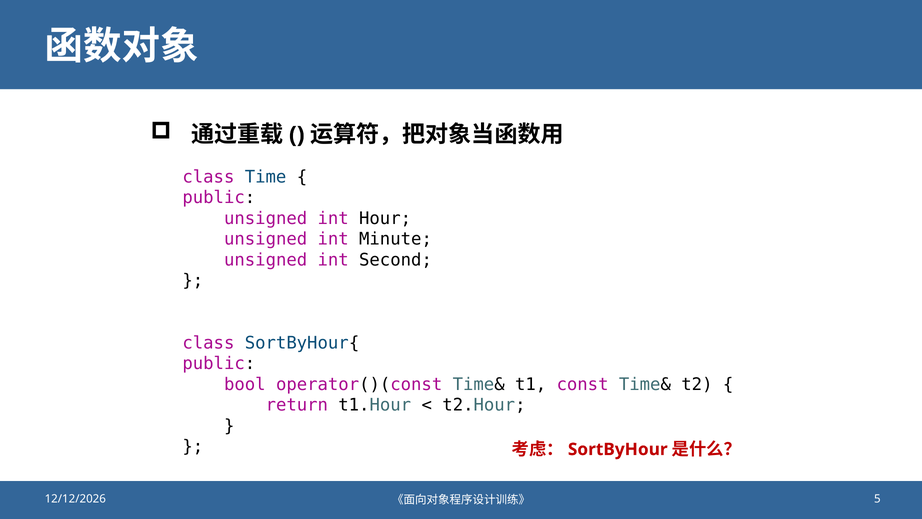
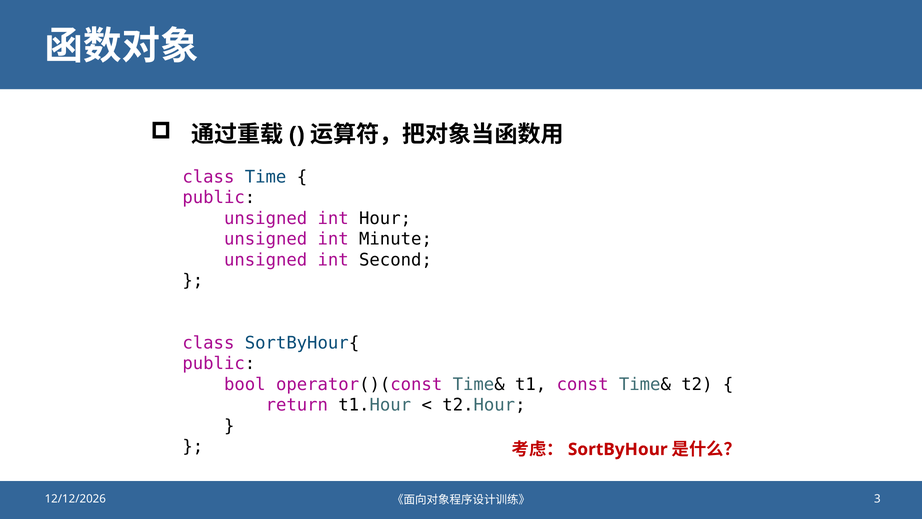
5: 5 -> 3
